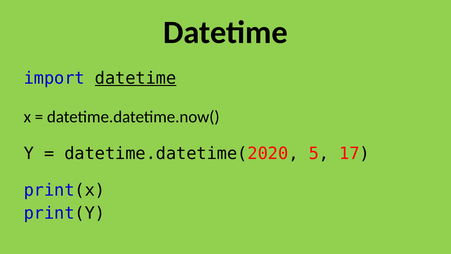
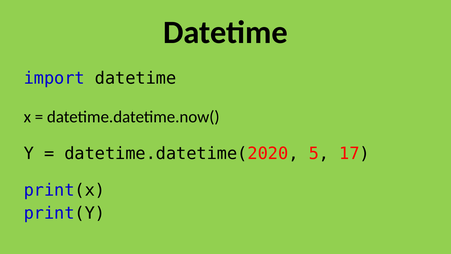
datetime at (136, 78) underline: present -> none
